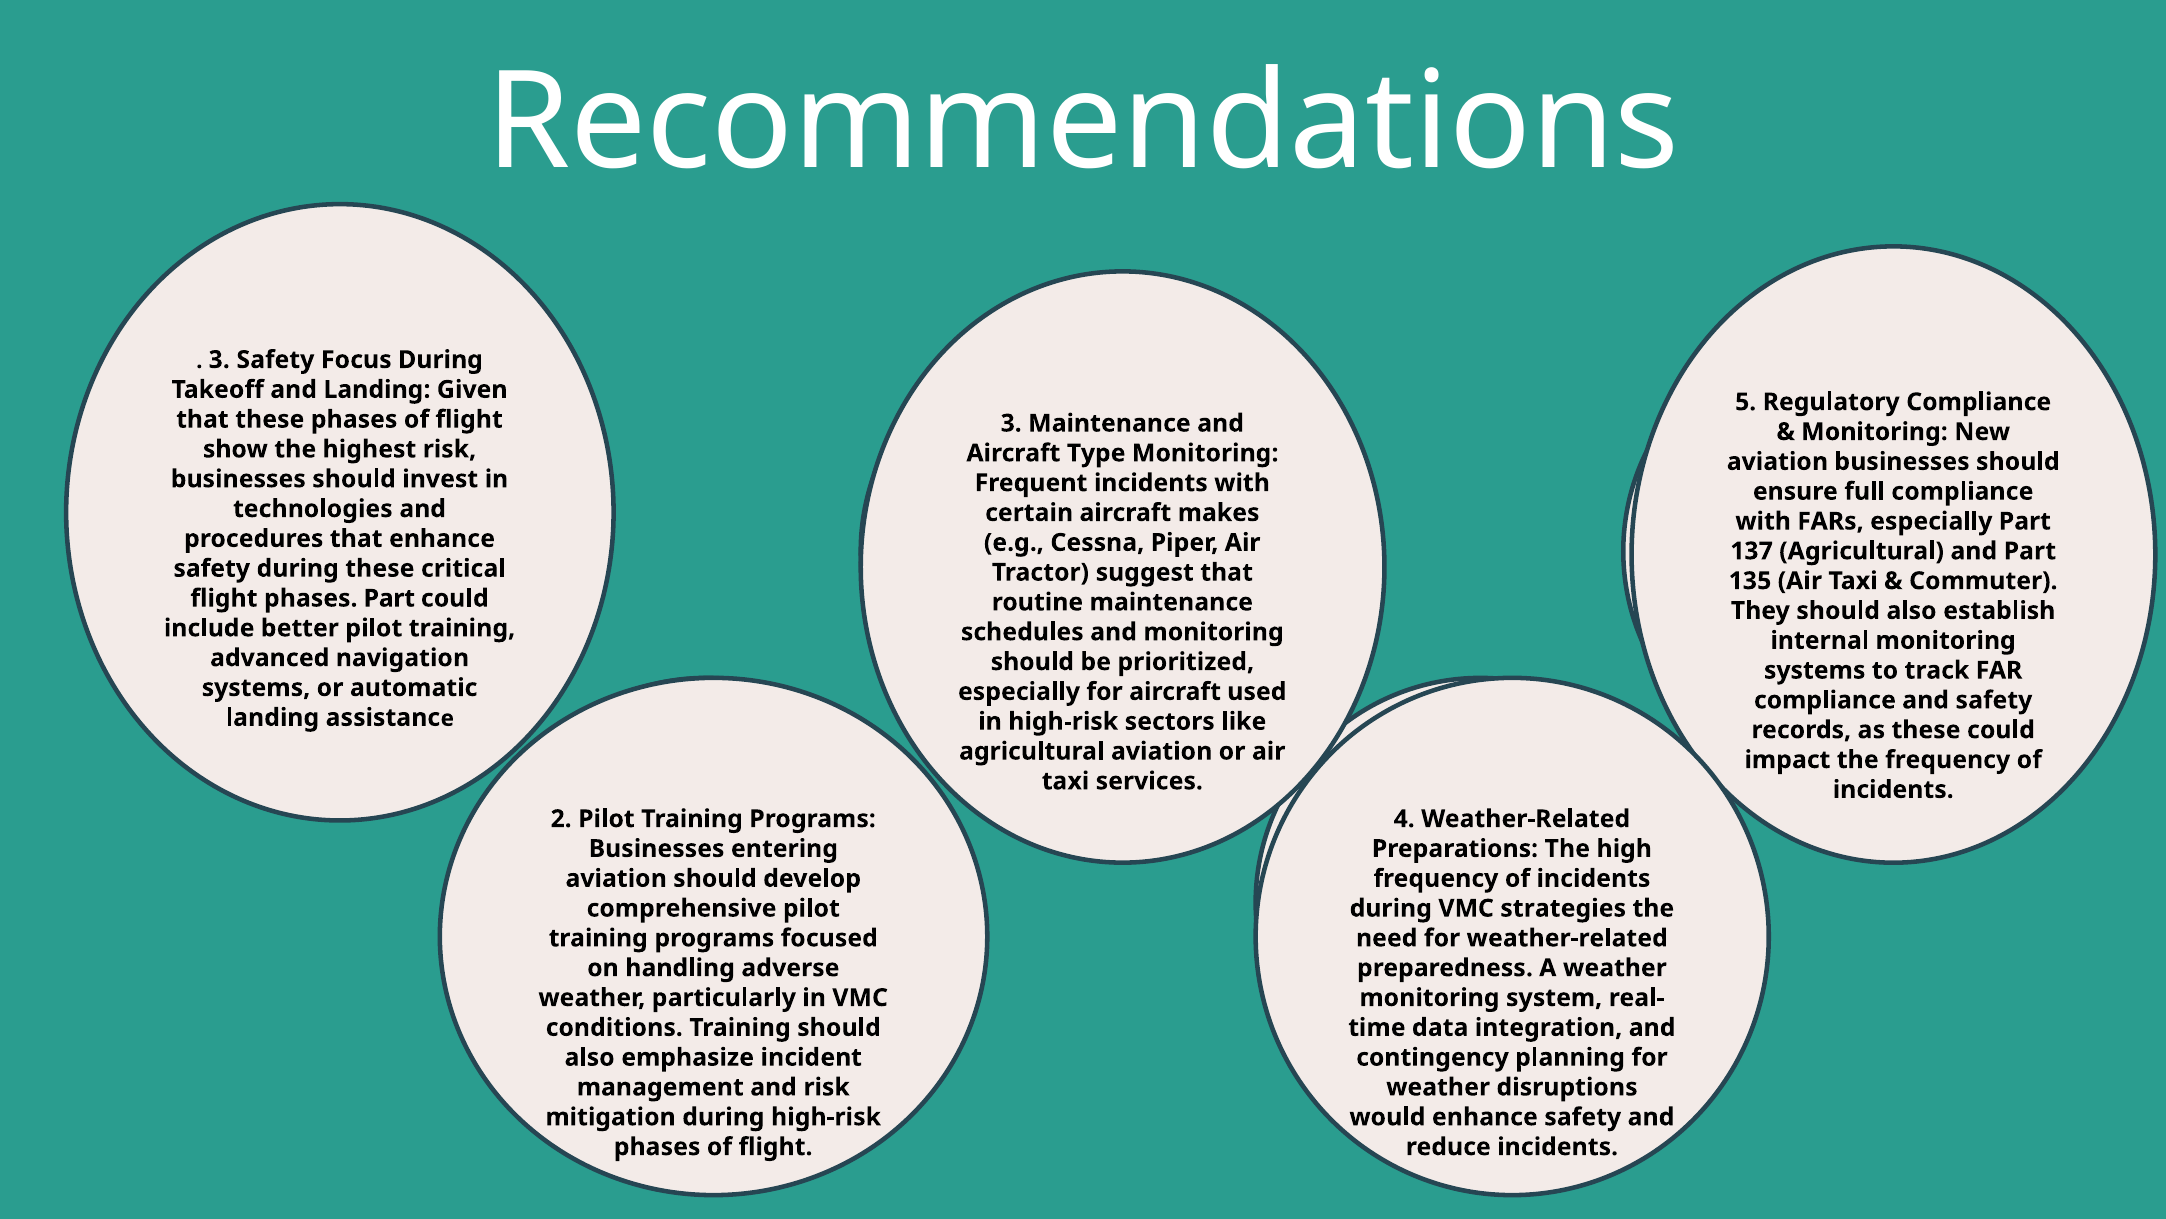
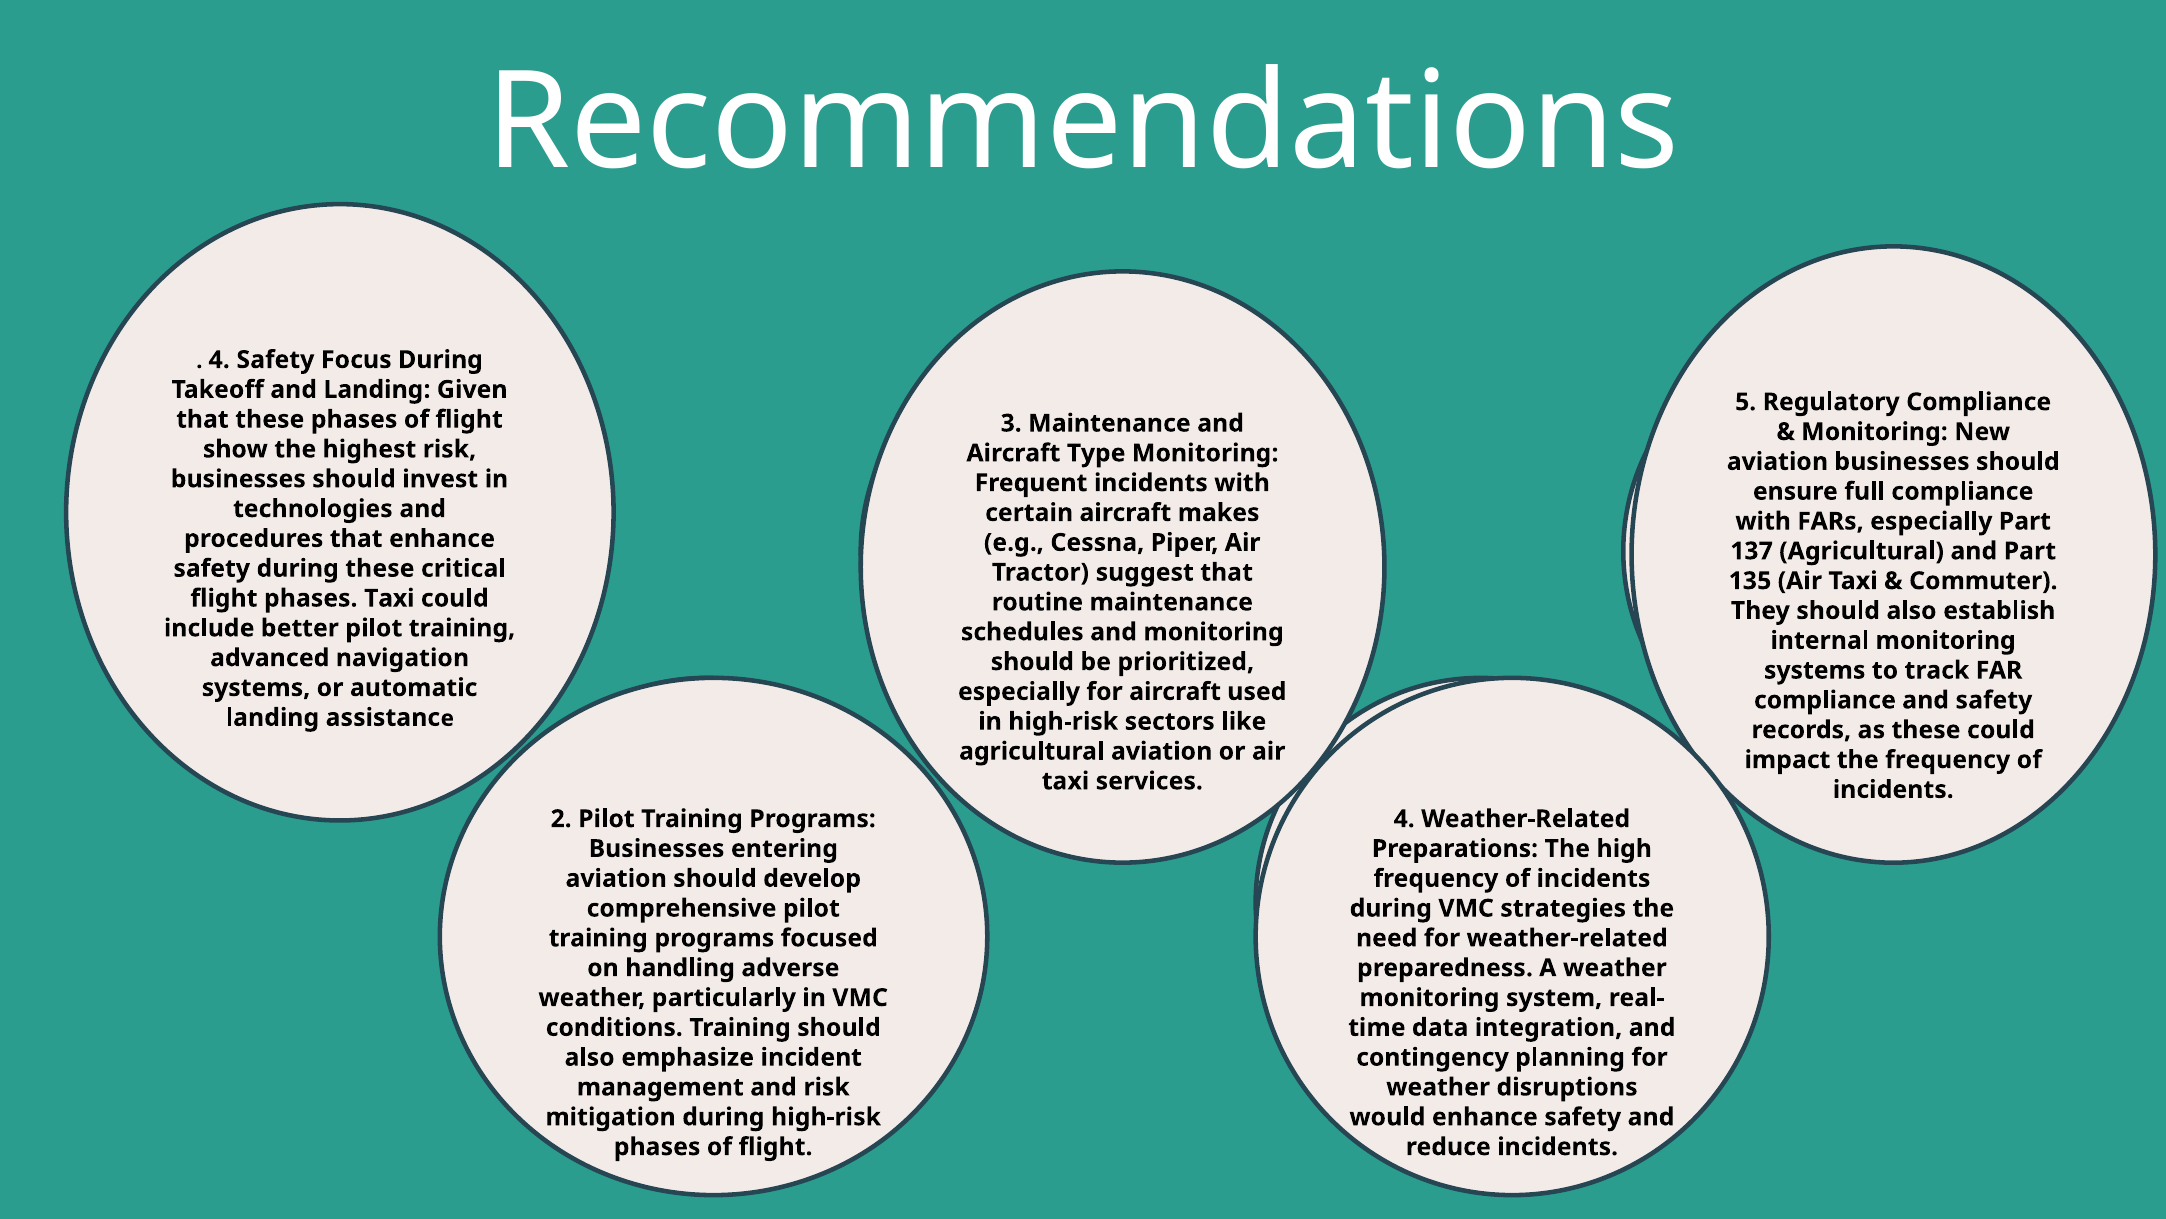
3 at (219, 360): 3 -> 4
Part at (389, 598): Part -> Taxi
